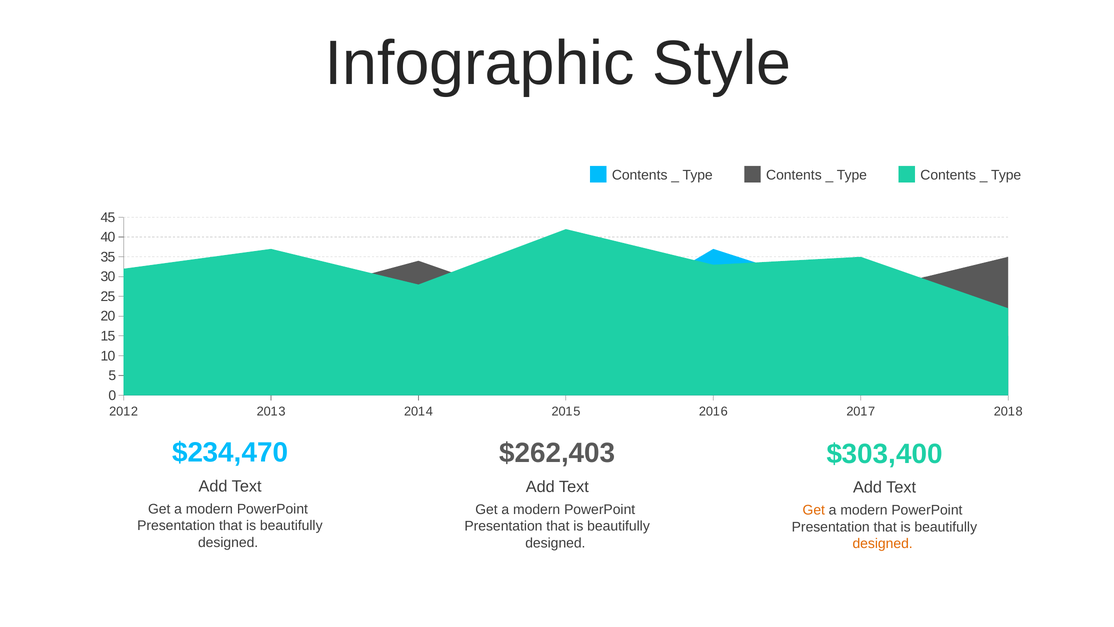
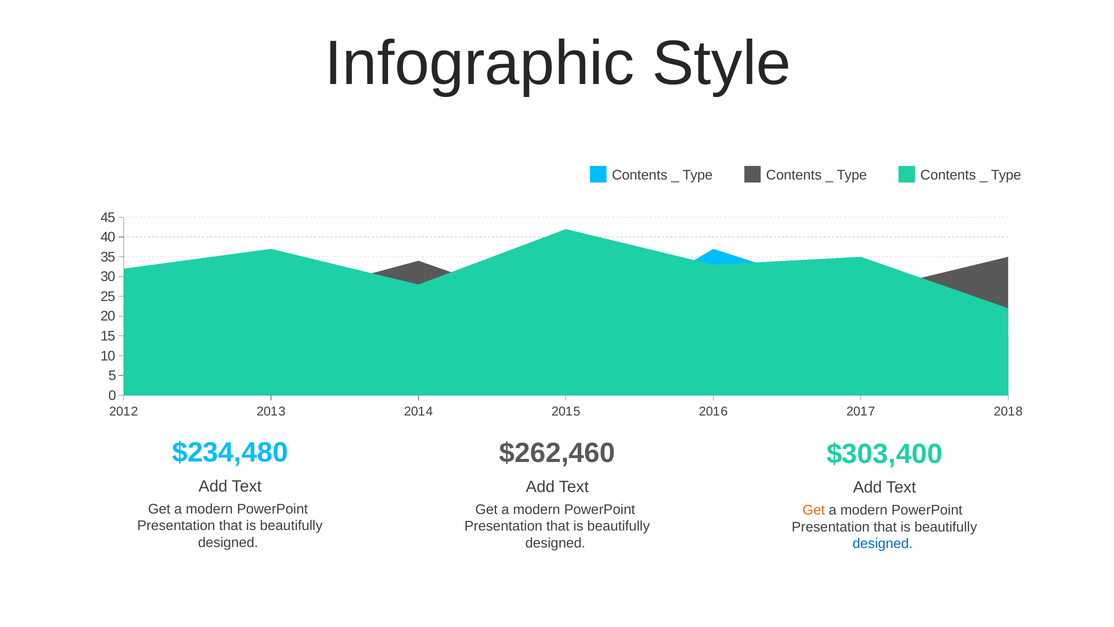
$234,470: $234,470 -> $234,480
$262,403: $262,403 -> $262,460
designed at (883, 543) colour: orange -> blue
